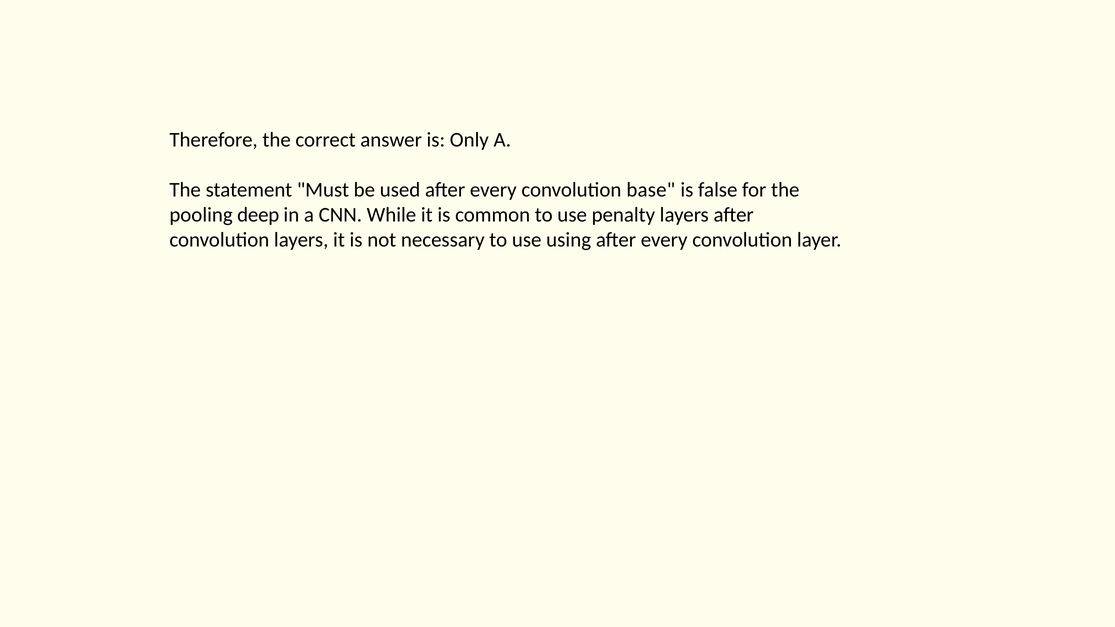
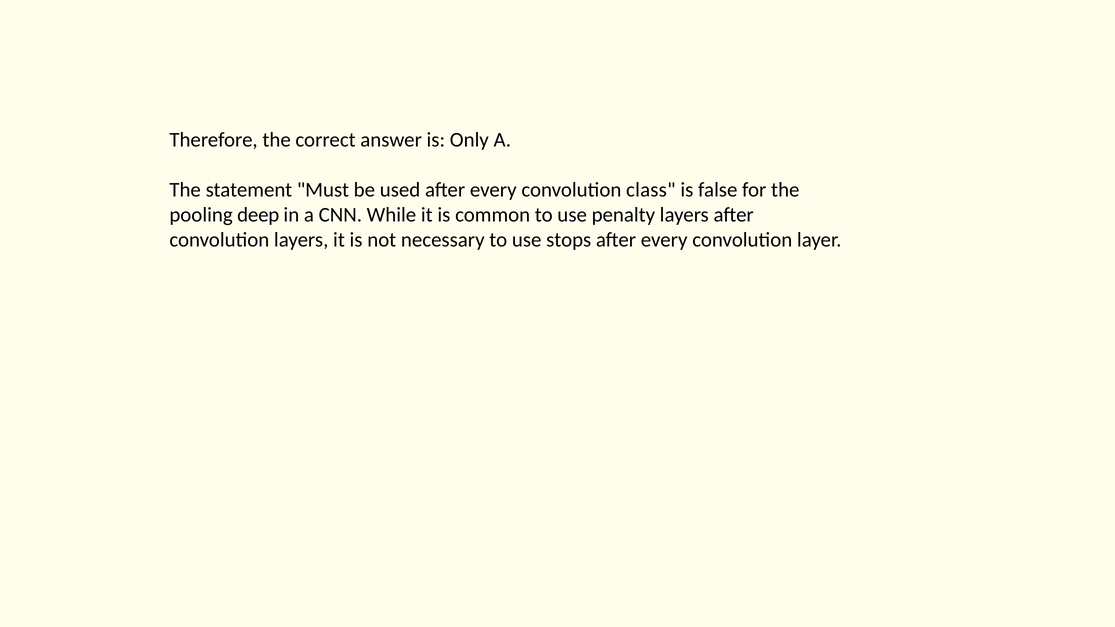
base: base -> class
using: using -> stops
